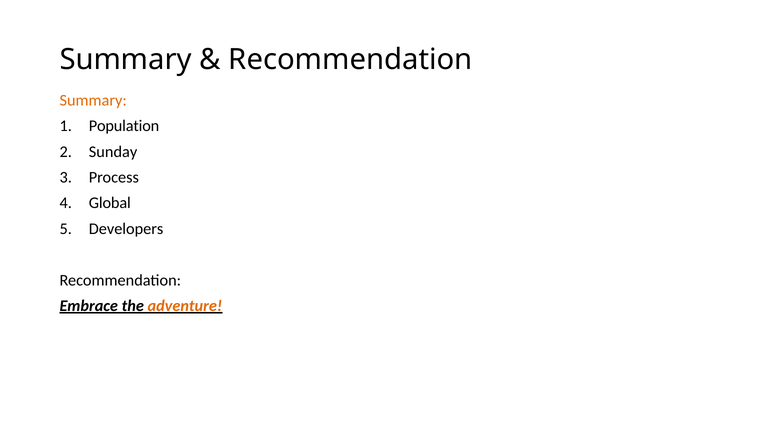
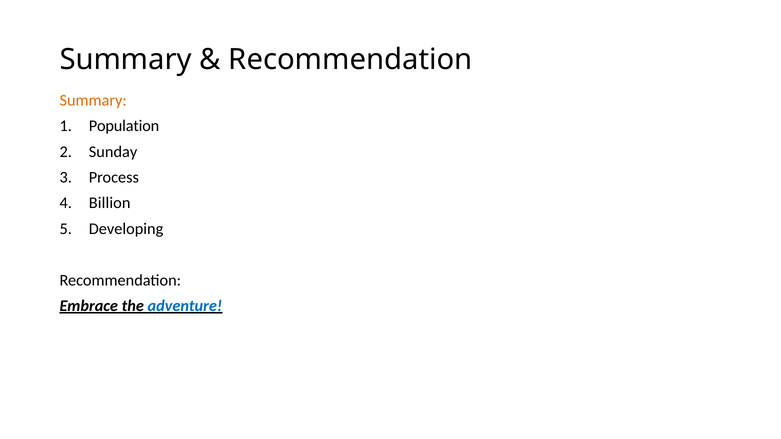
Global: Global -> Billion
Developers: Developers -> Developing
adventure colour: orange -> blue
